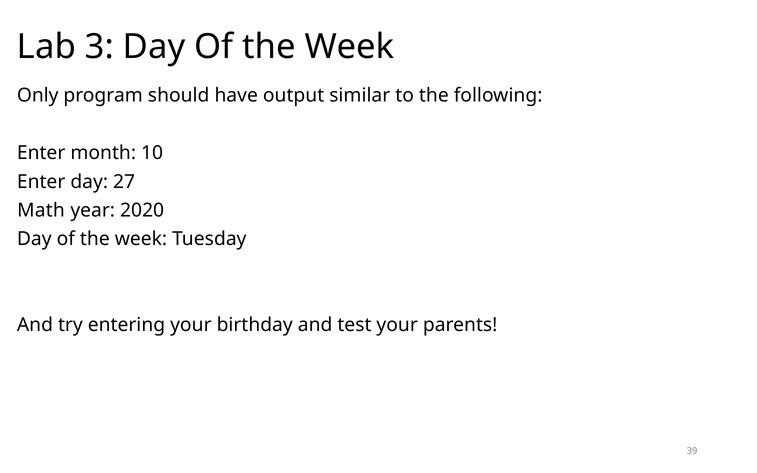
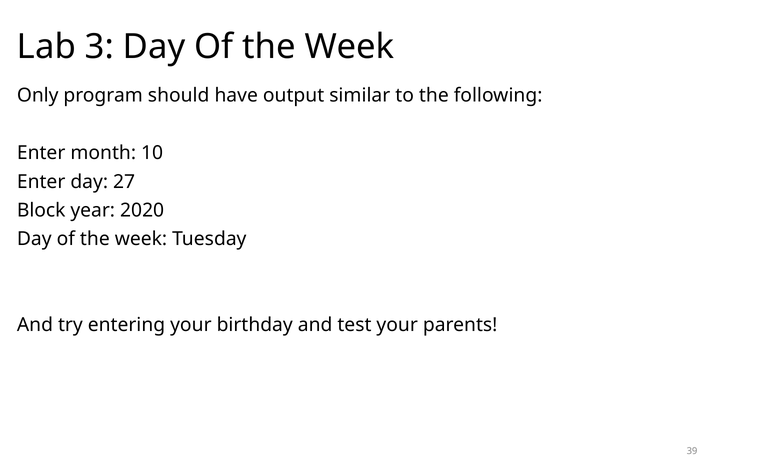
Math: Math -> Block
